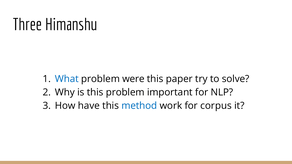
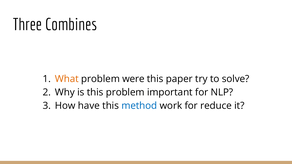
Himanshu: Himanshu -> Combines
What colour: blue -> orange
corpus: corpus -> reduce
